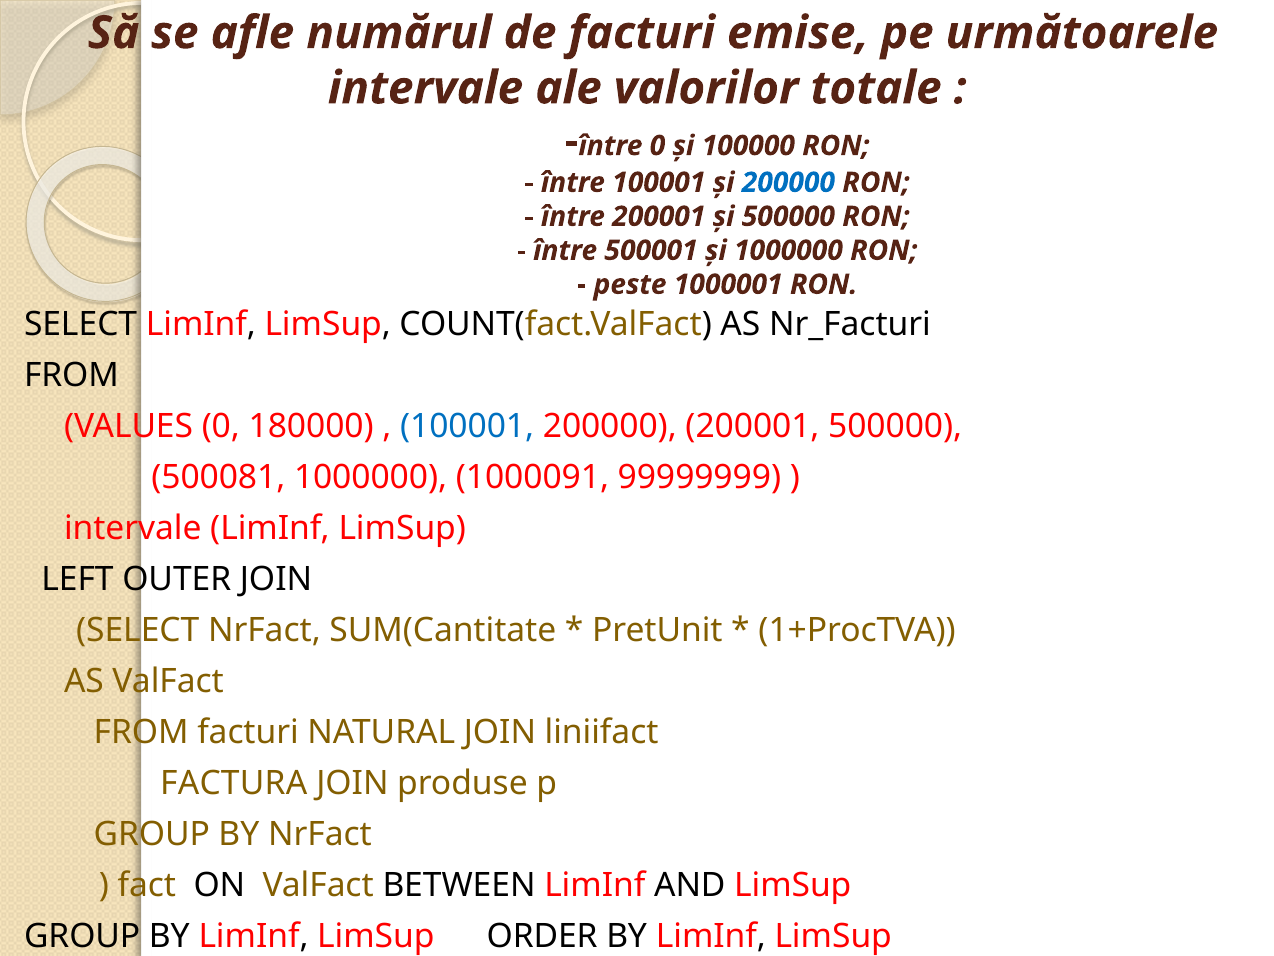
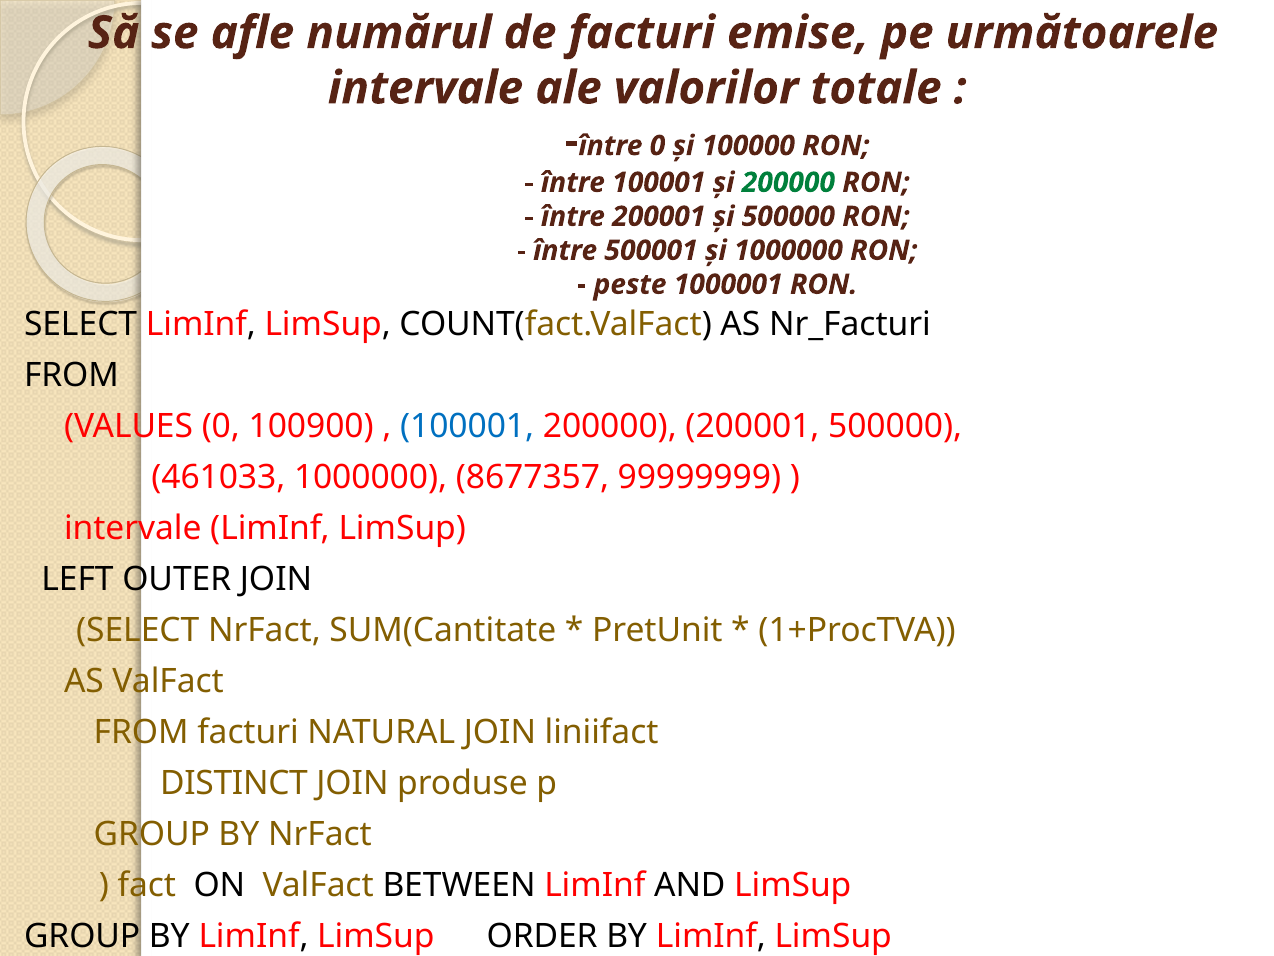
200000 at (788, 182) colour: blue -> green
180000: 180000 -> 100900
500081: 500081 -> 461033
1000091: 1000091 -> 8677357
FACTURA: FACTURA -> DISTINCT
